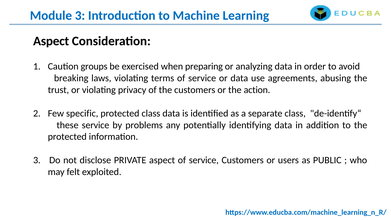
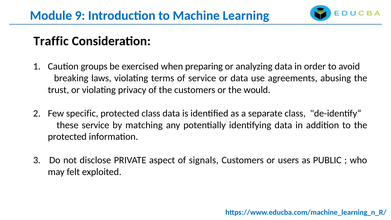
Module 3: 3 -> 9
Aspect at (51, 41): Aspect -> Traffic
action: action -> would
problems: problems -> matching
aspect of service: service -> signals
